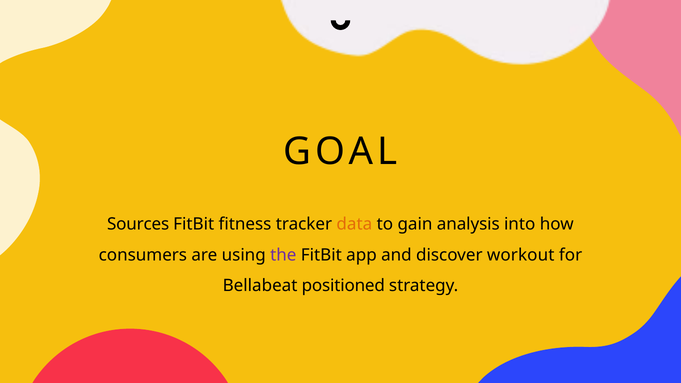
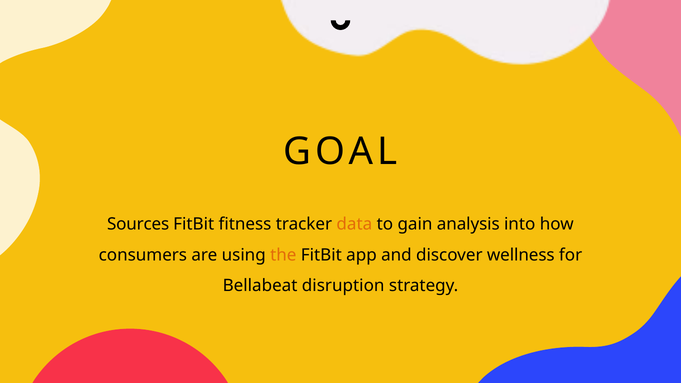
the colour: purple -> orange
workout: workout -> wellness
positioned: positioned -> disruption
